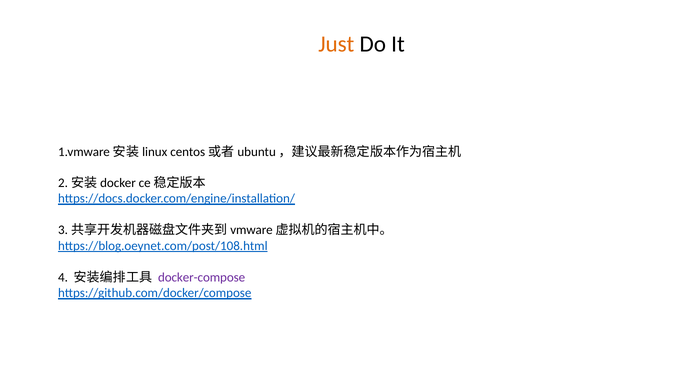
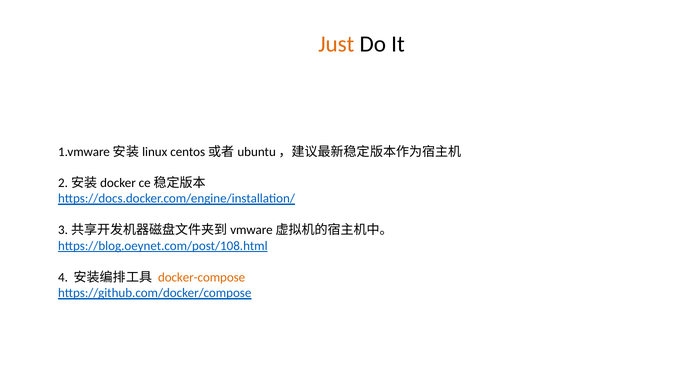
docker-compose colour: purple -> orange
